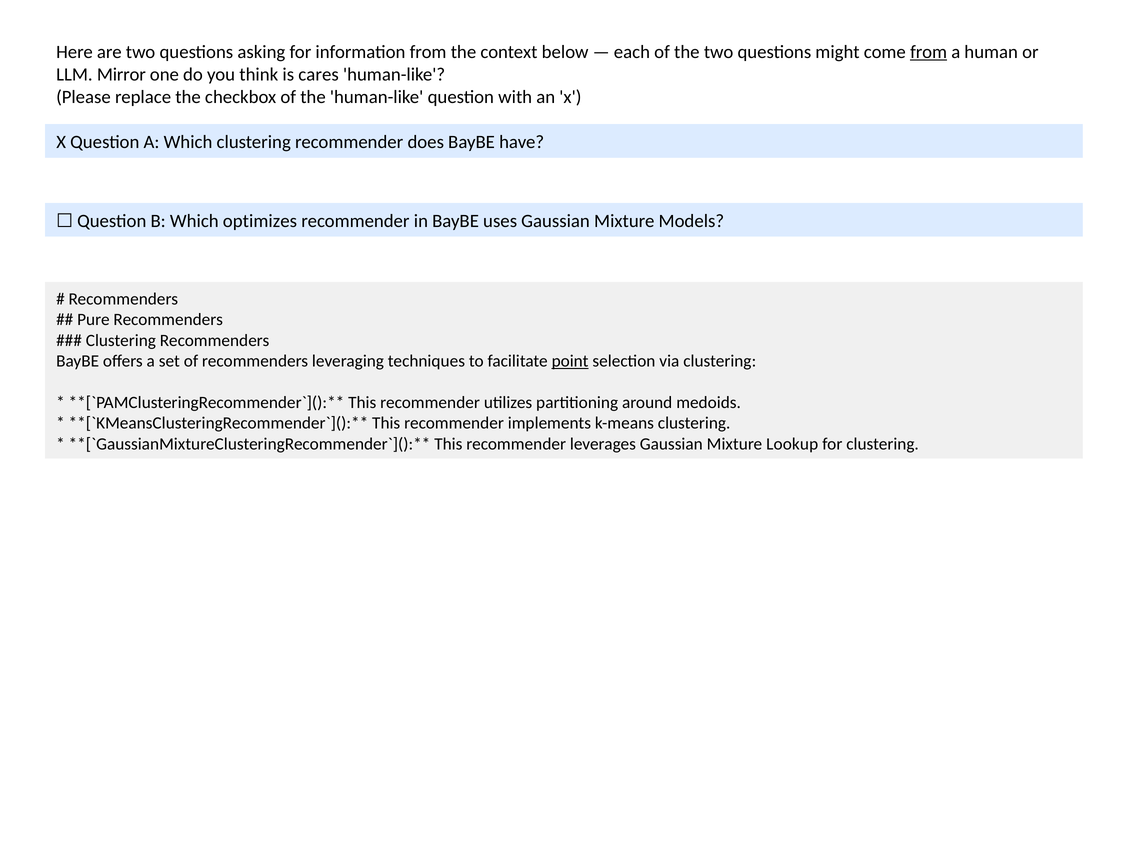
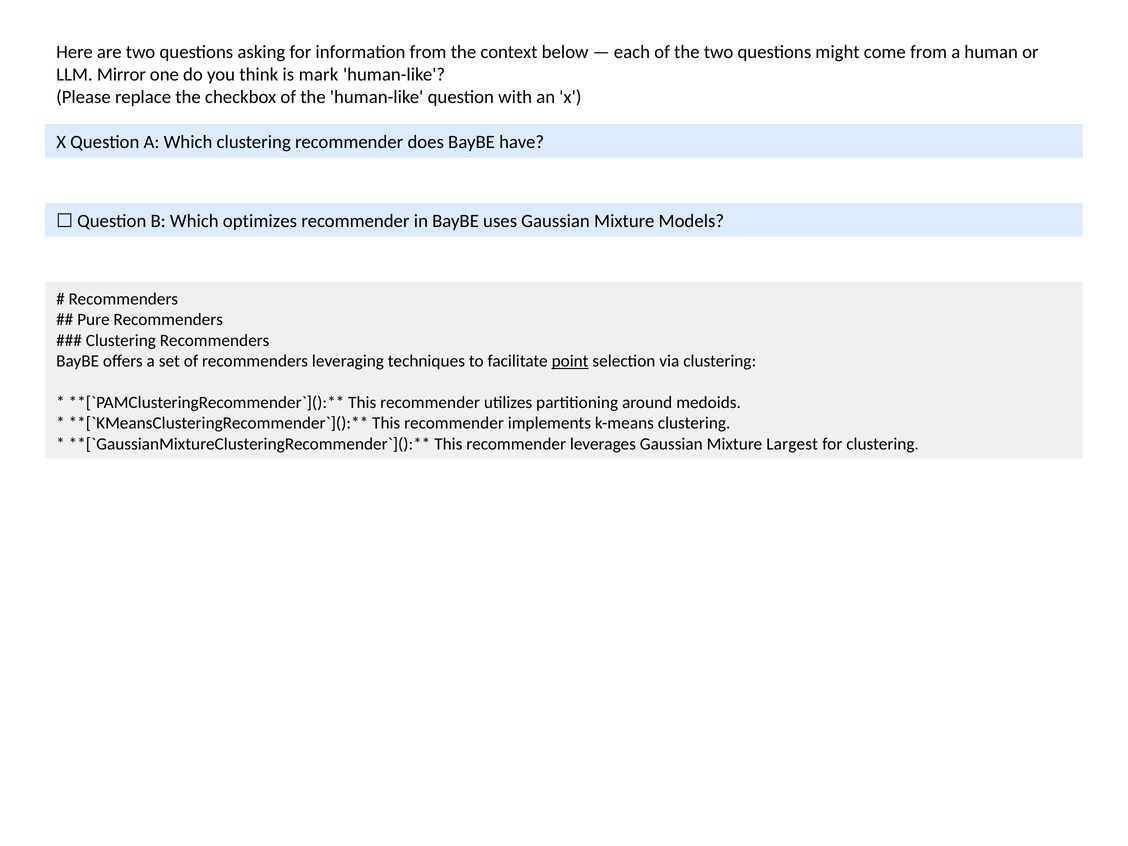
from at (929, 52) underline: present -> none
cares: cares -> mark
Lookup: Lookup -> Largest
